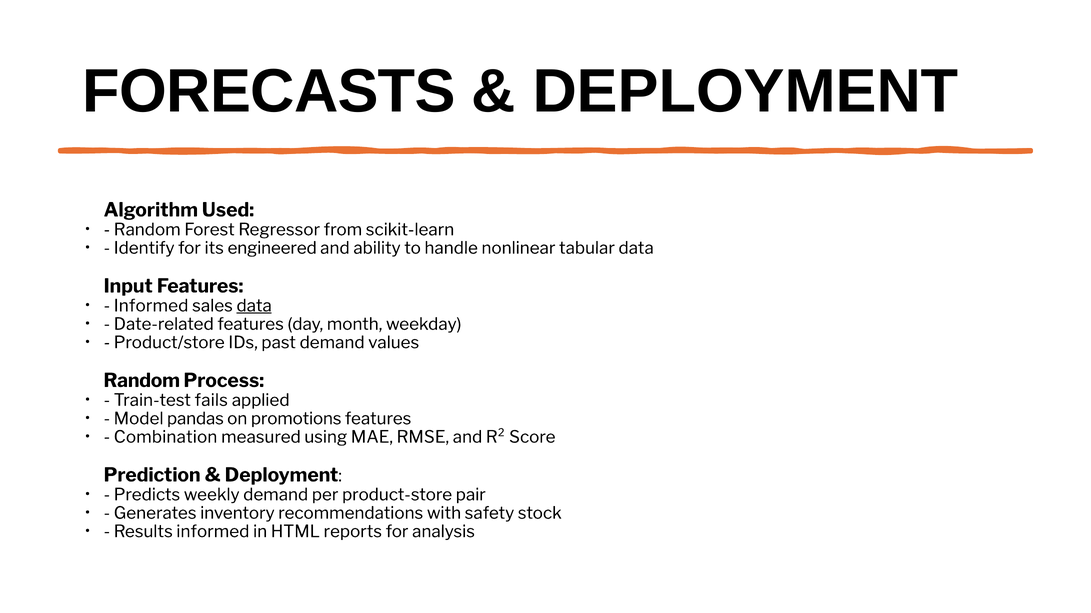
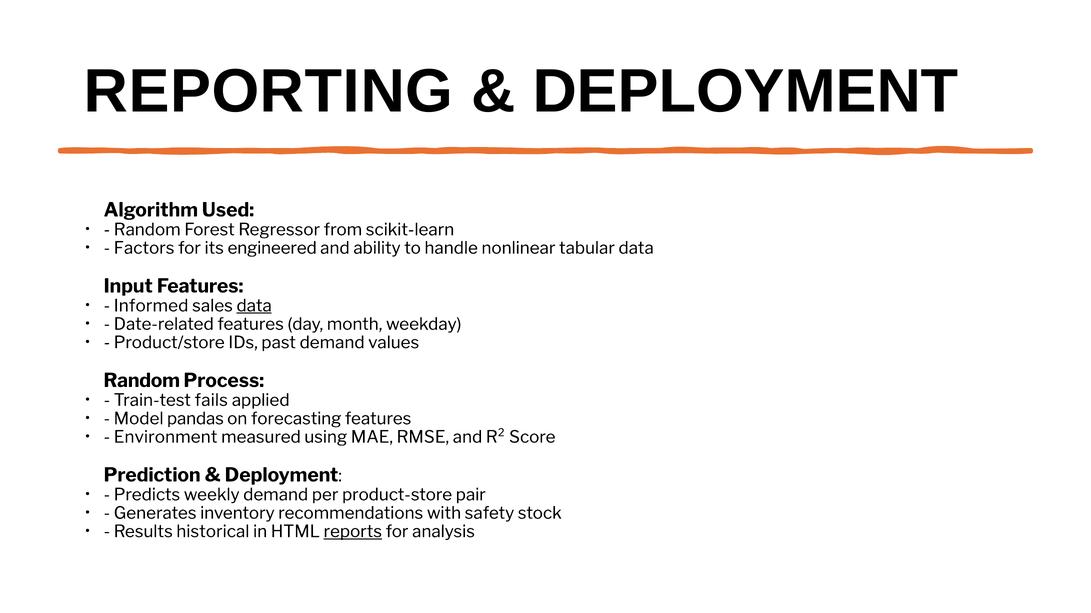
FORECASTS: FORECASTS -> REPORTING
Identify: Identify -> Factors
promotions: promotions -> forecasting
Combination: Combination -> Environment
Results informed: informed -> historical
reports underline: none -> present
